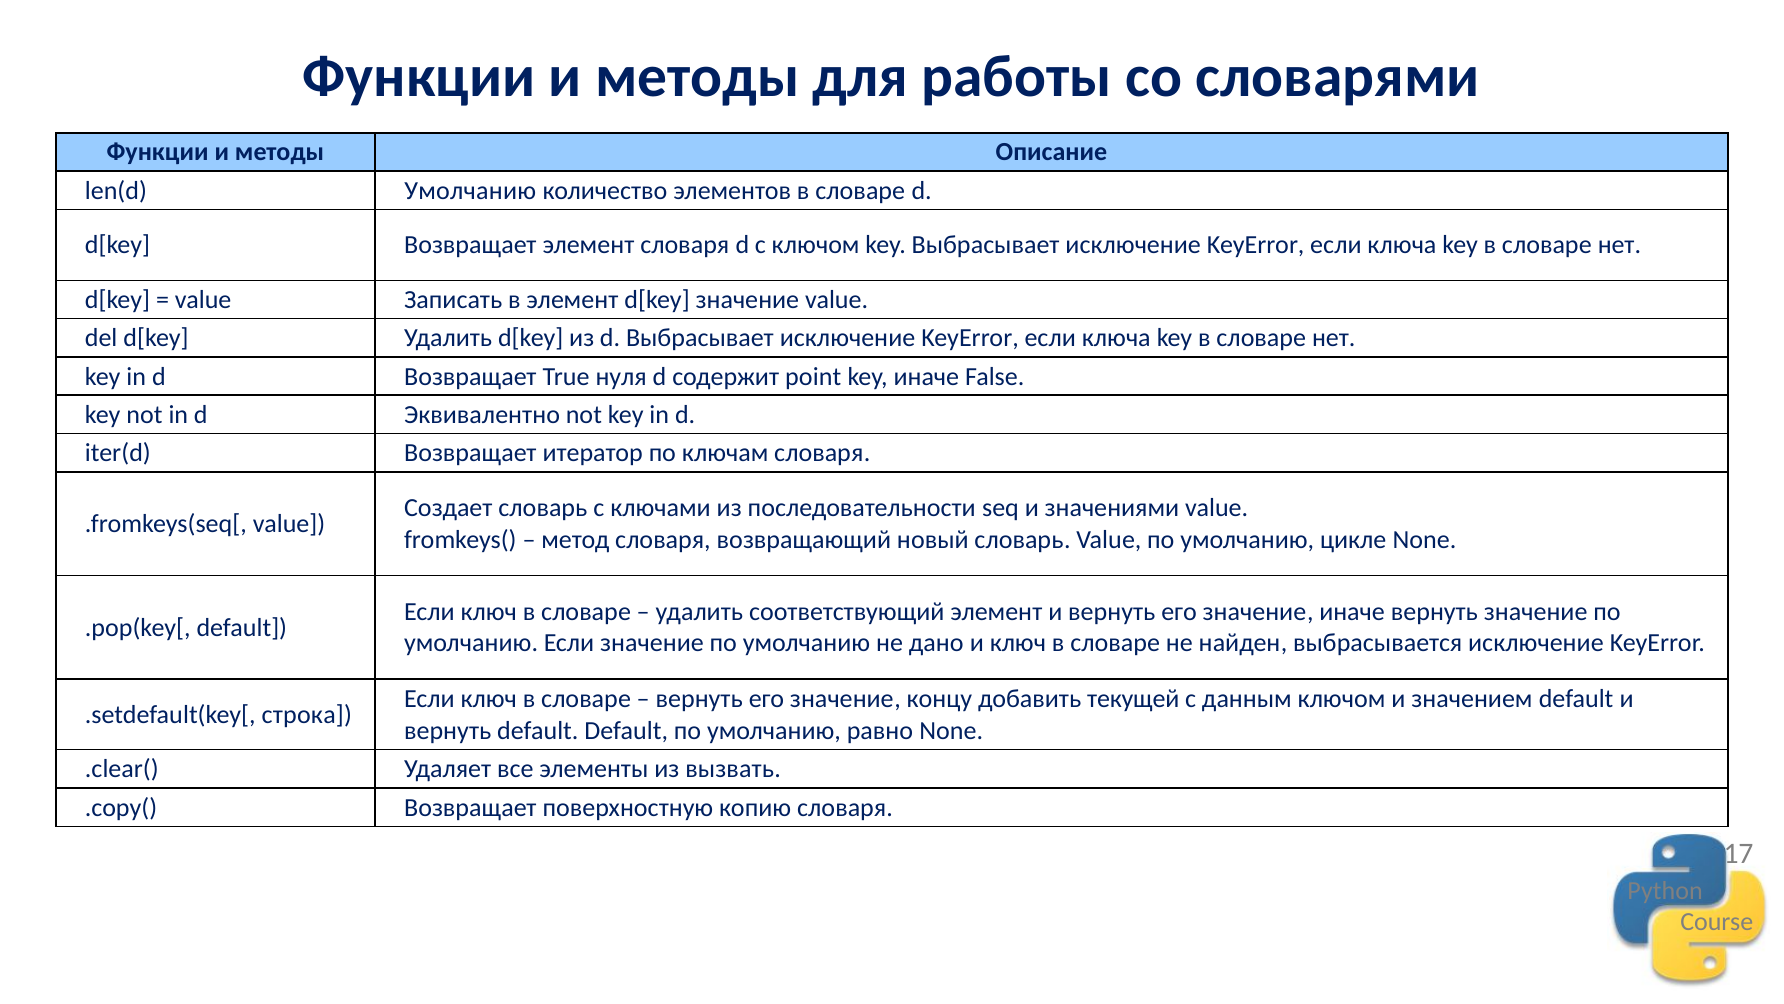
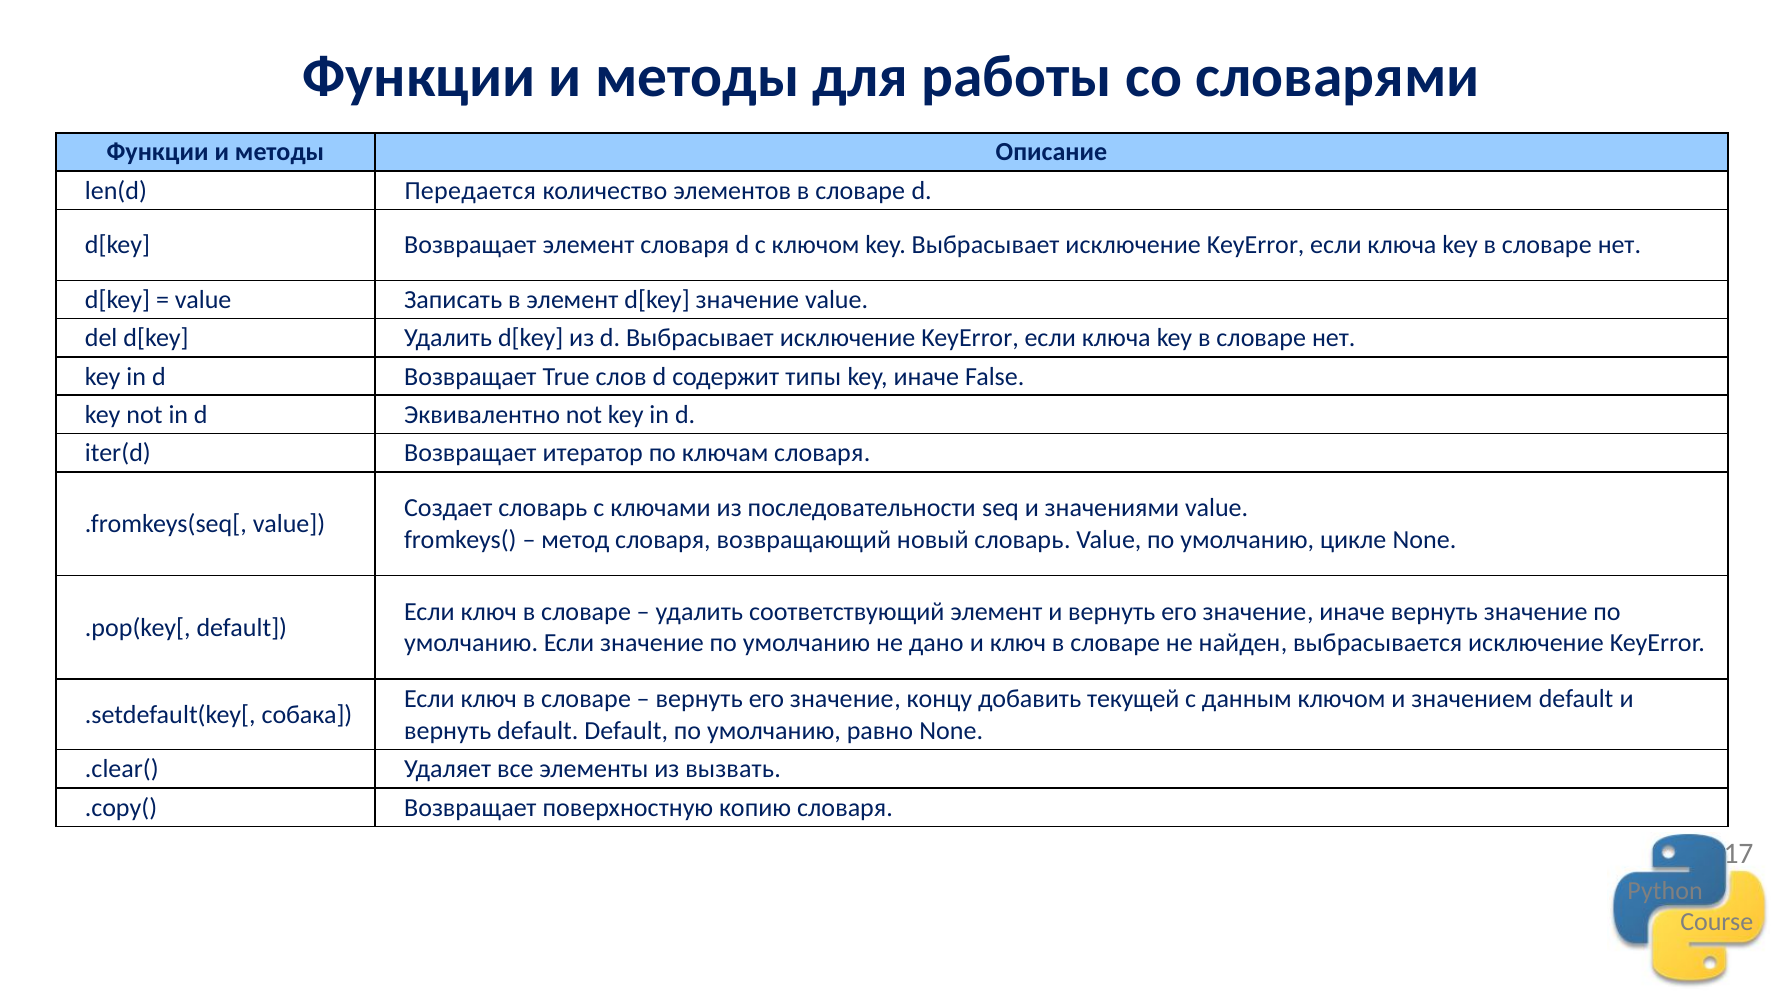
len(d Умолчанию: Умолчанию -> Передается
нуля: нуля -> слов
point: point -> типы
строка: строка -> собака
